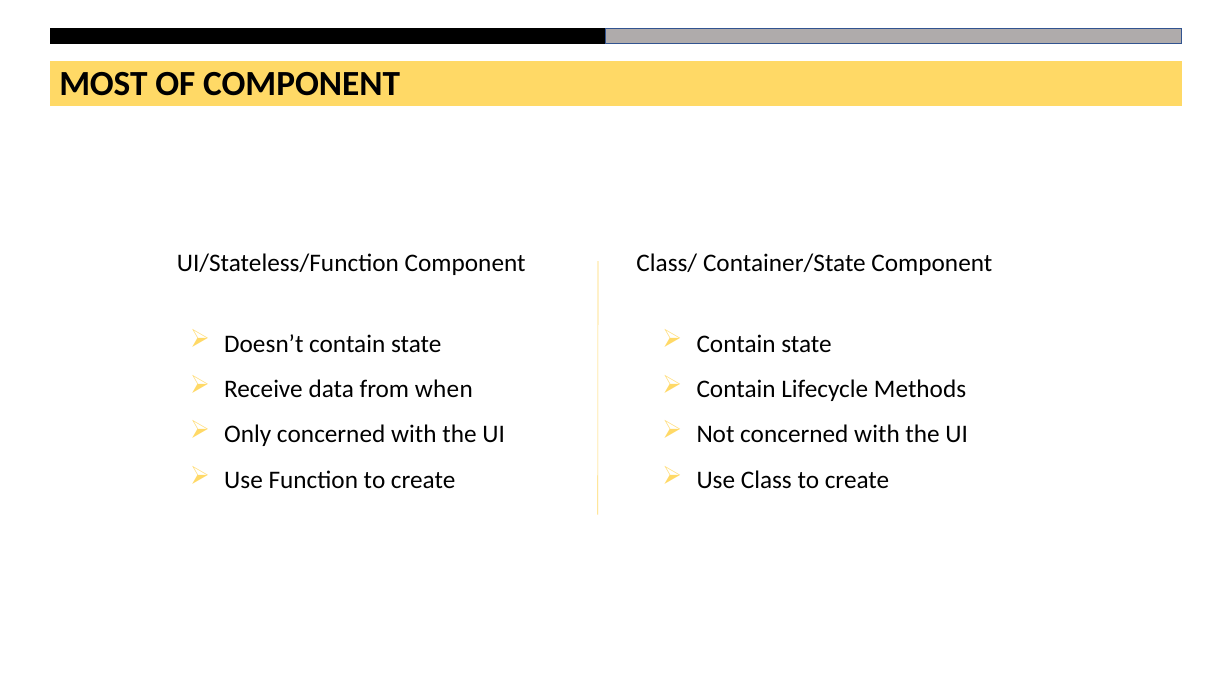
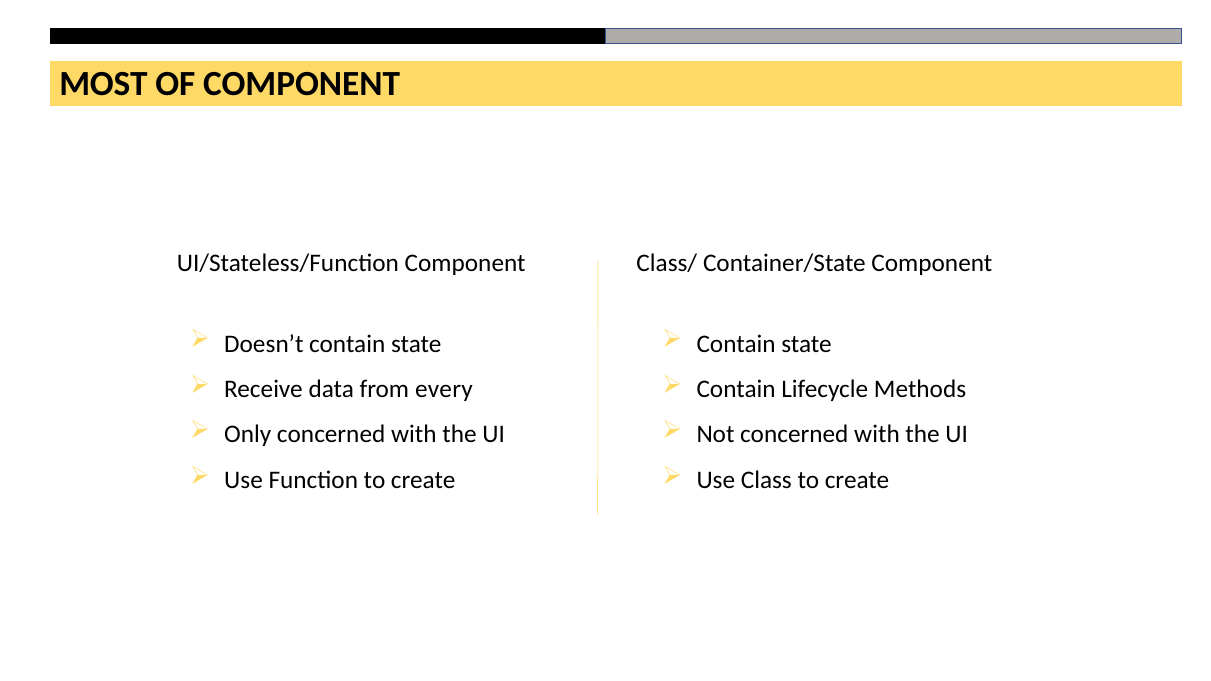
when: when -> every
